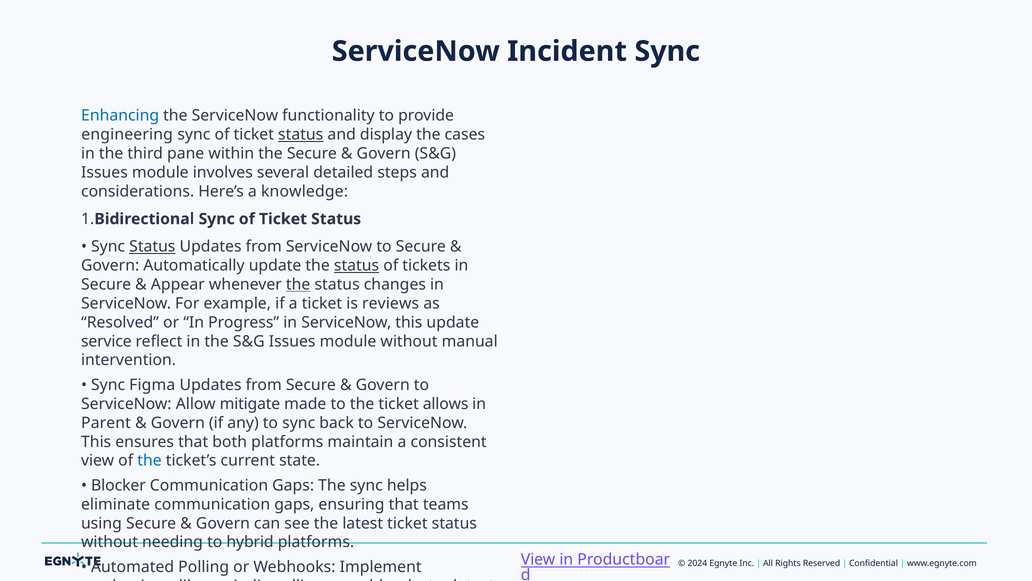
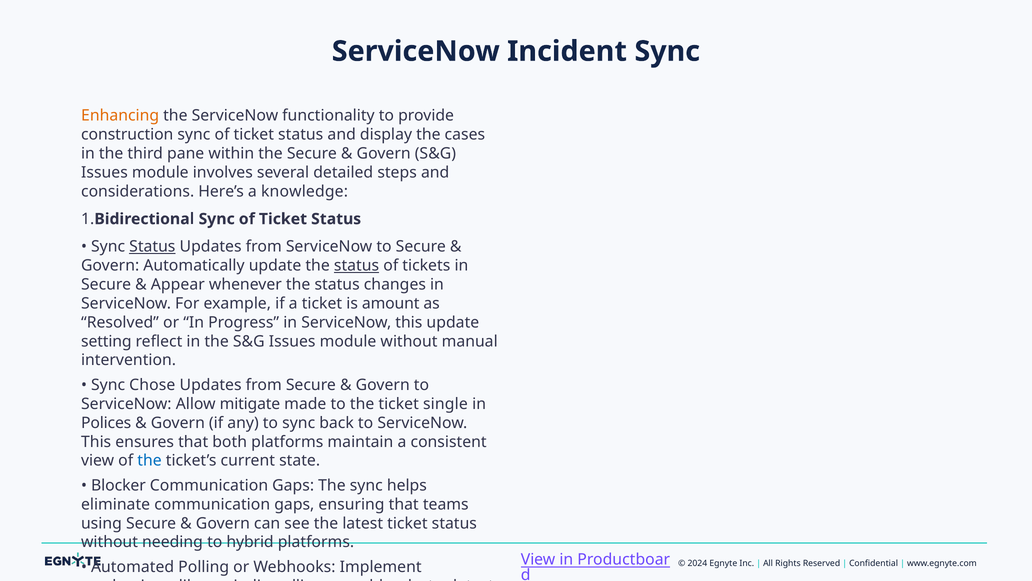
Enhancing colour: blue -> orange
engineering: engineering -> construction
status at (301, 134) underline: present -> none
the at (298, 284) underline: present -> none
reviews: reviews -> amount
service: service -> setting
Figma: Figma -> Chose
ticket allows: allows -> single
Parent: Parent -> Polices
